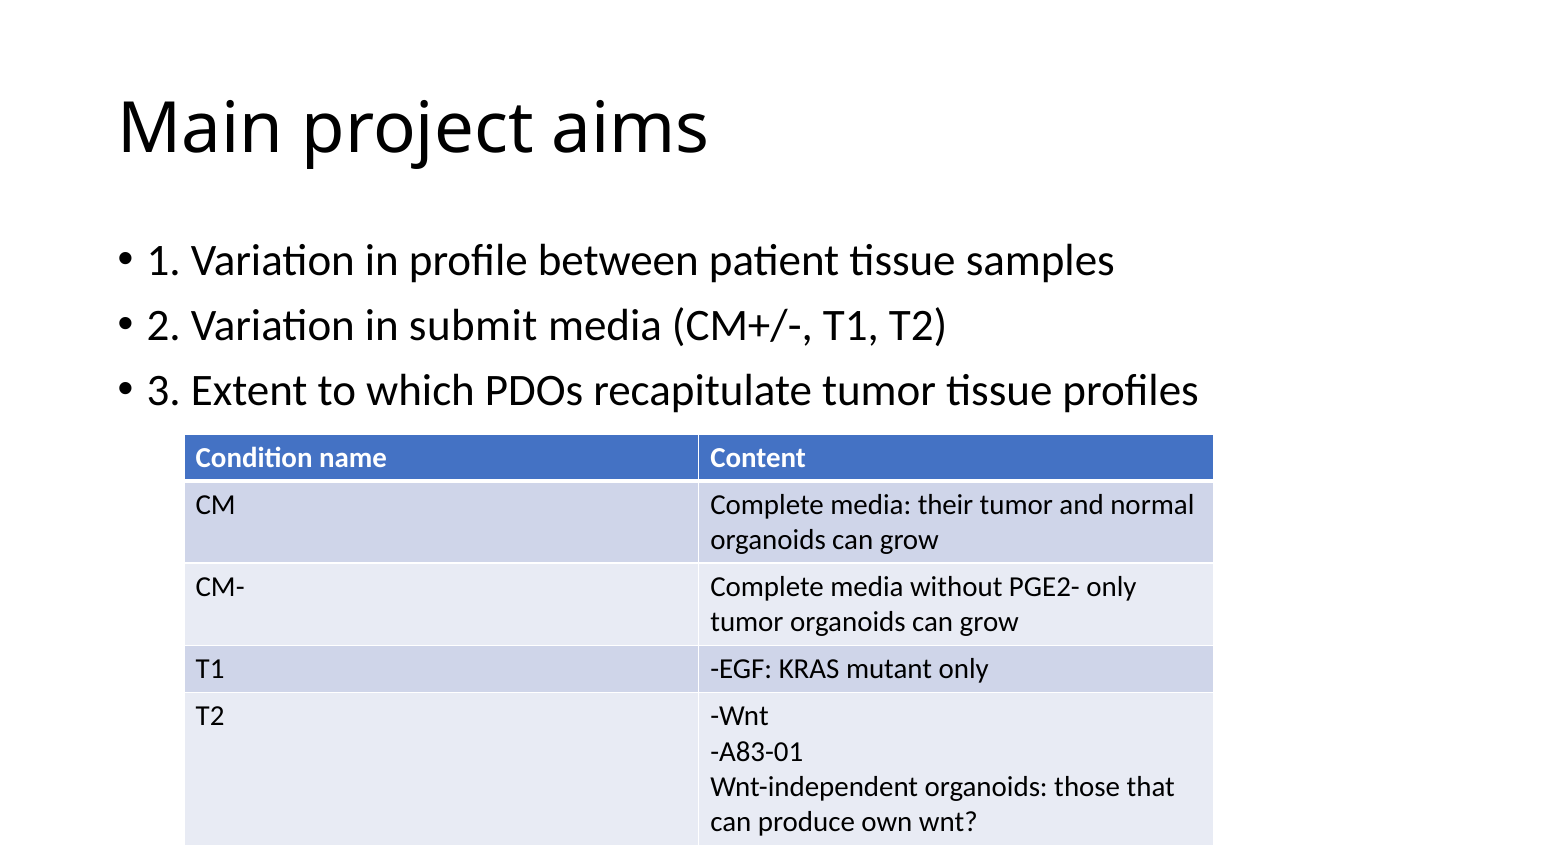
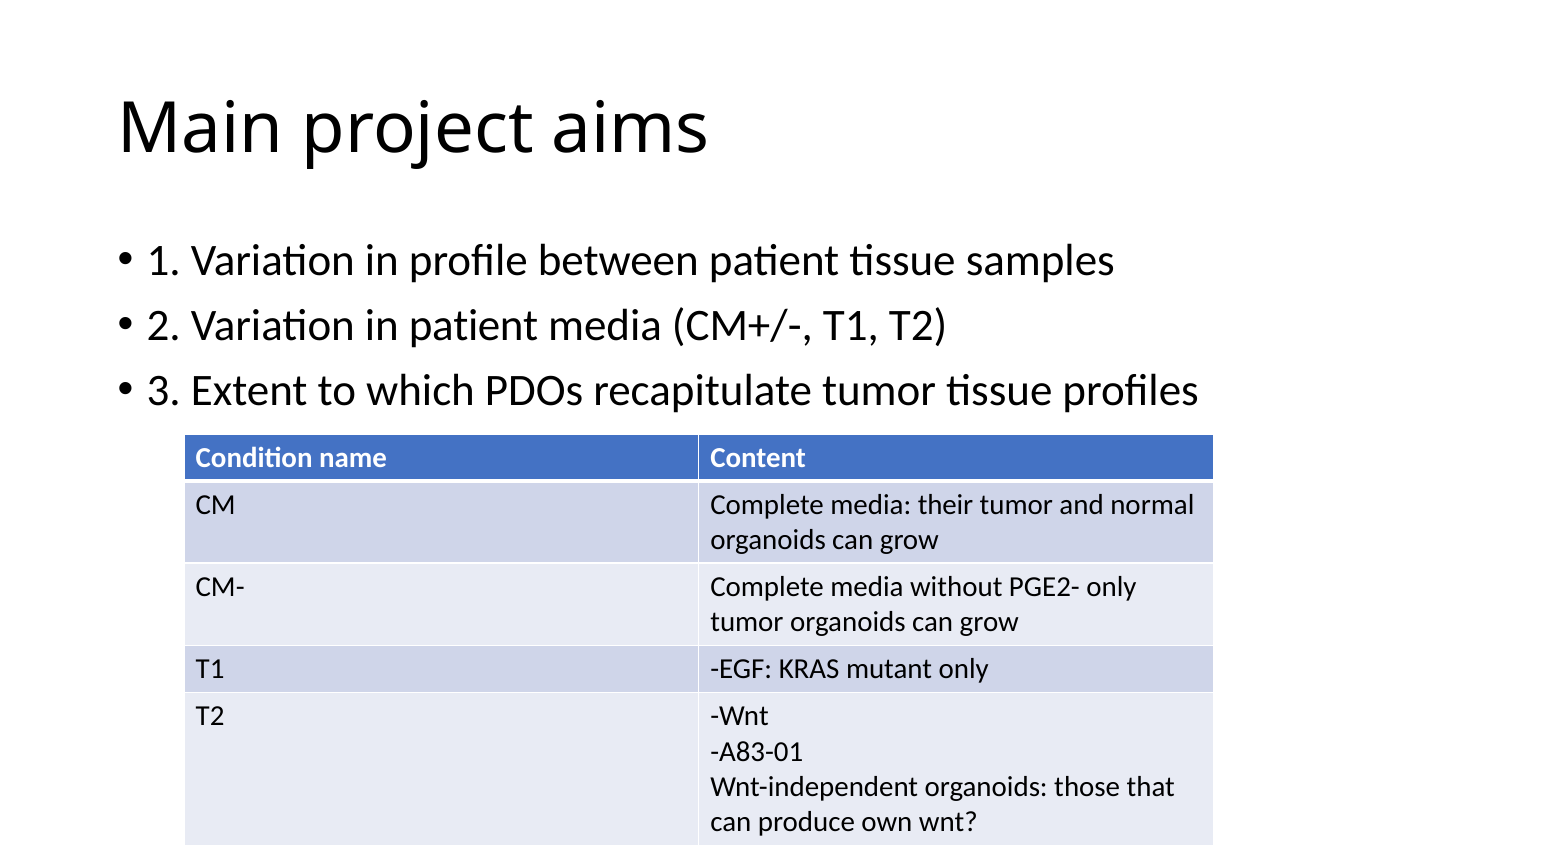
in submit: submit -> patient
